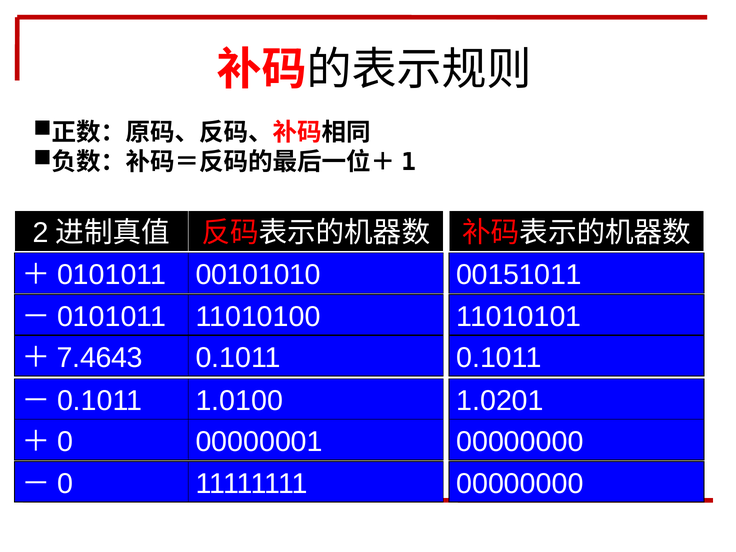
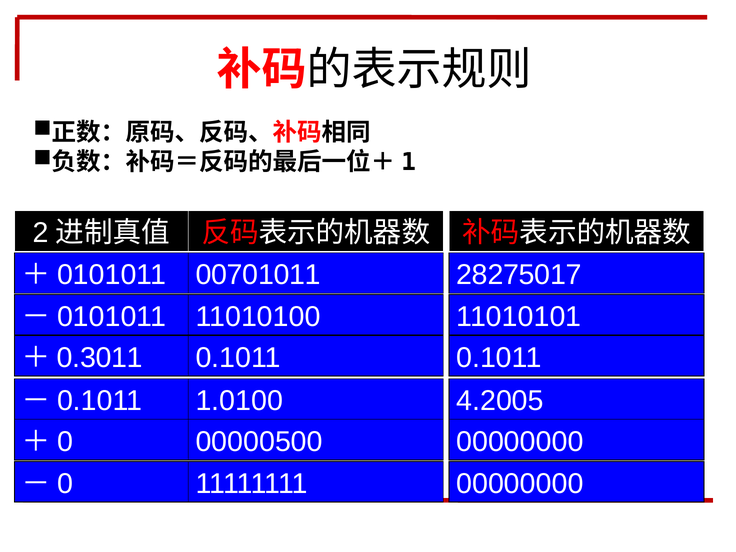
00101010: 00101010 -> 00701011
00151011: 00151011 -> 28275017
7.4643: 7.4643 -> 0.3011
1.0201: 1.0201 -> 4.2005
00000001: 00000001 -> 00000500
